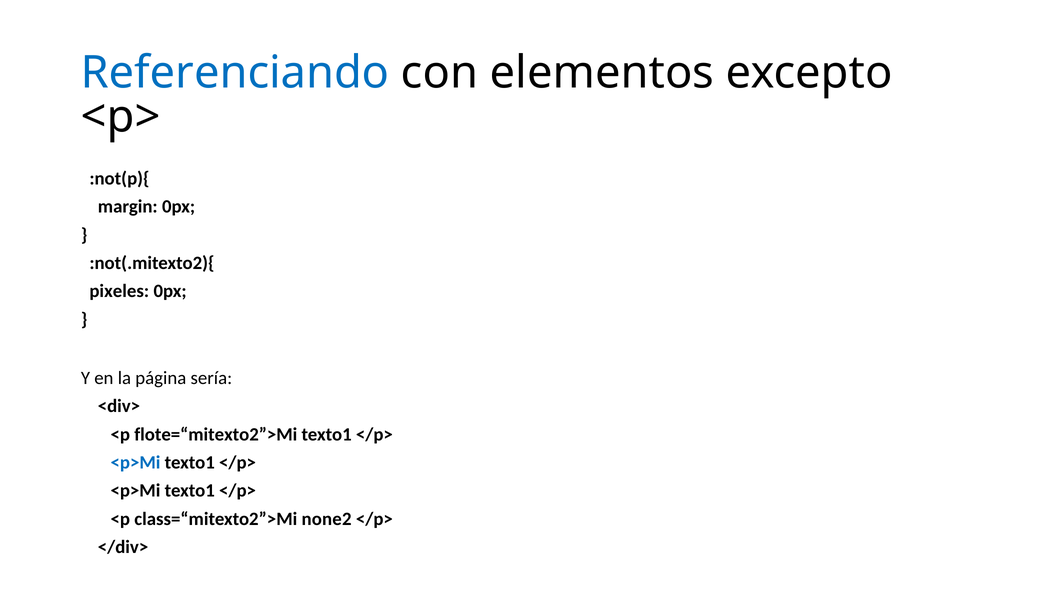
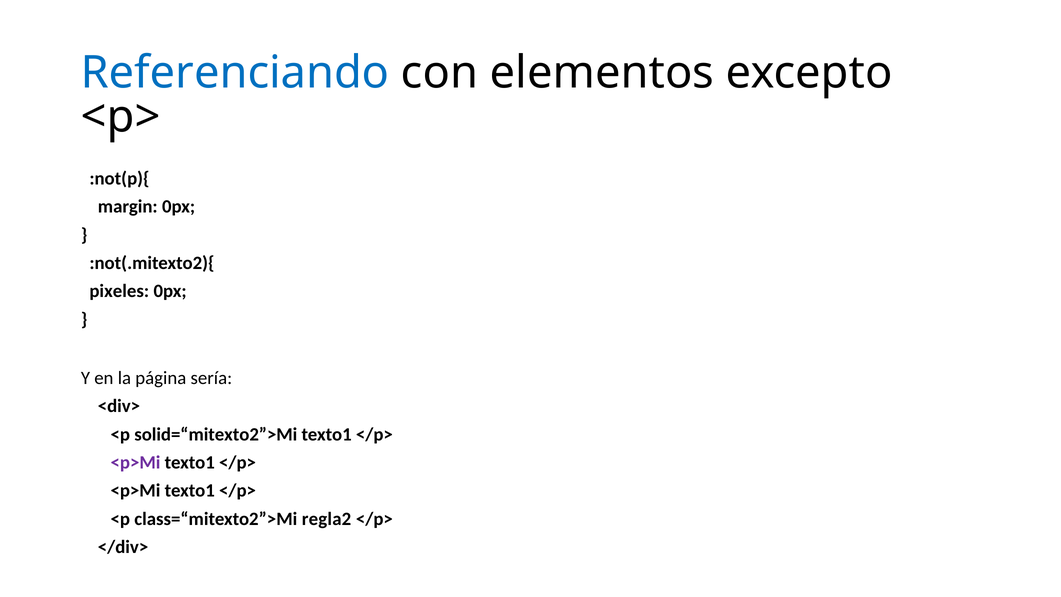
flote=“mitexto2”>Mi: flote=“mitexto2”>Mi -> solid=“mitexto2”>Mi
<p>Mi at (135, 462) colour: blue -> purple
none2: none2 -> regla2
